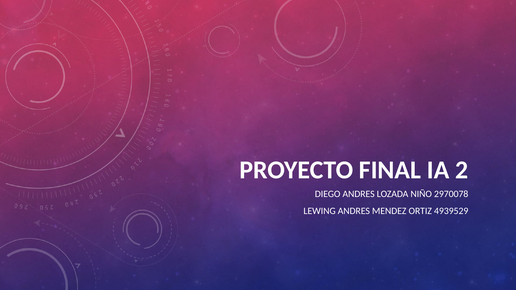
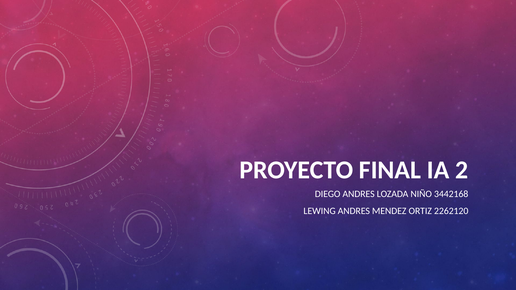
2970078: 2970078 -> 3442168
4939529: 4939529 -> 2262120
